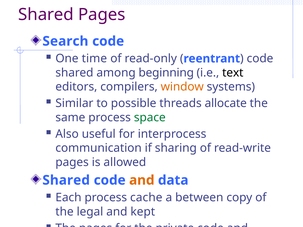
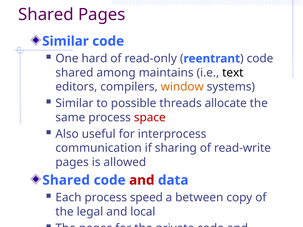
Search at (65, 41): Search -> Similar
time: time -> hard
beginning: beginning -> maintains
space at (150, 118) colour: green -> red
and at (142, 180) colour: orange -> red
cache: cache -> speed
kept: kept -> local
